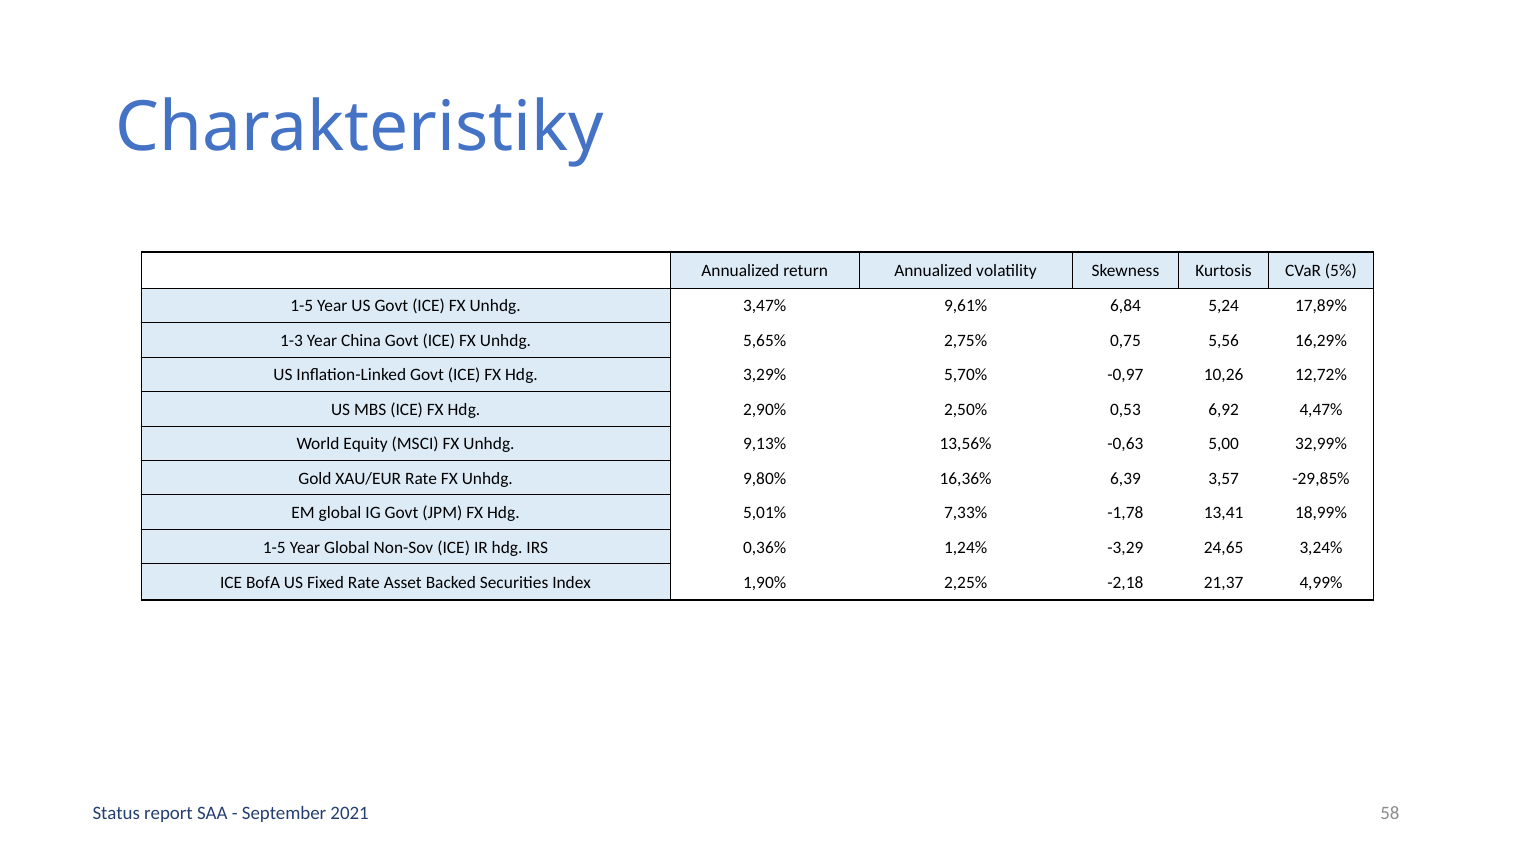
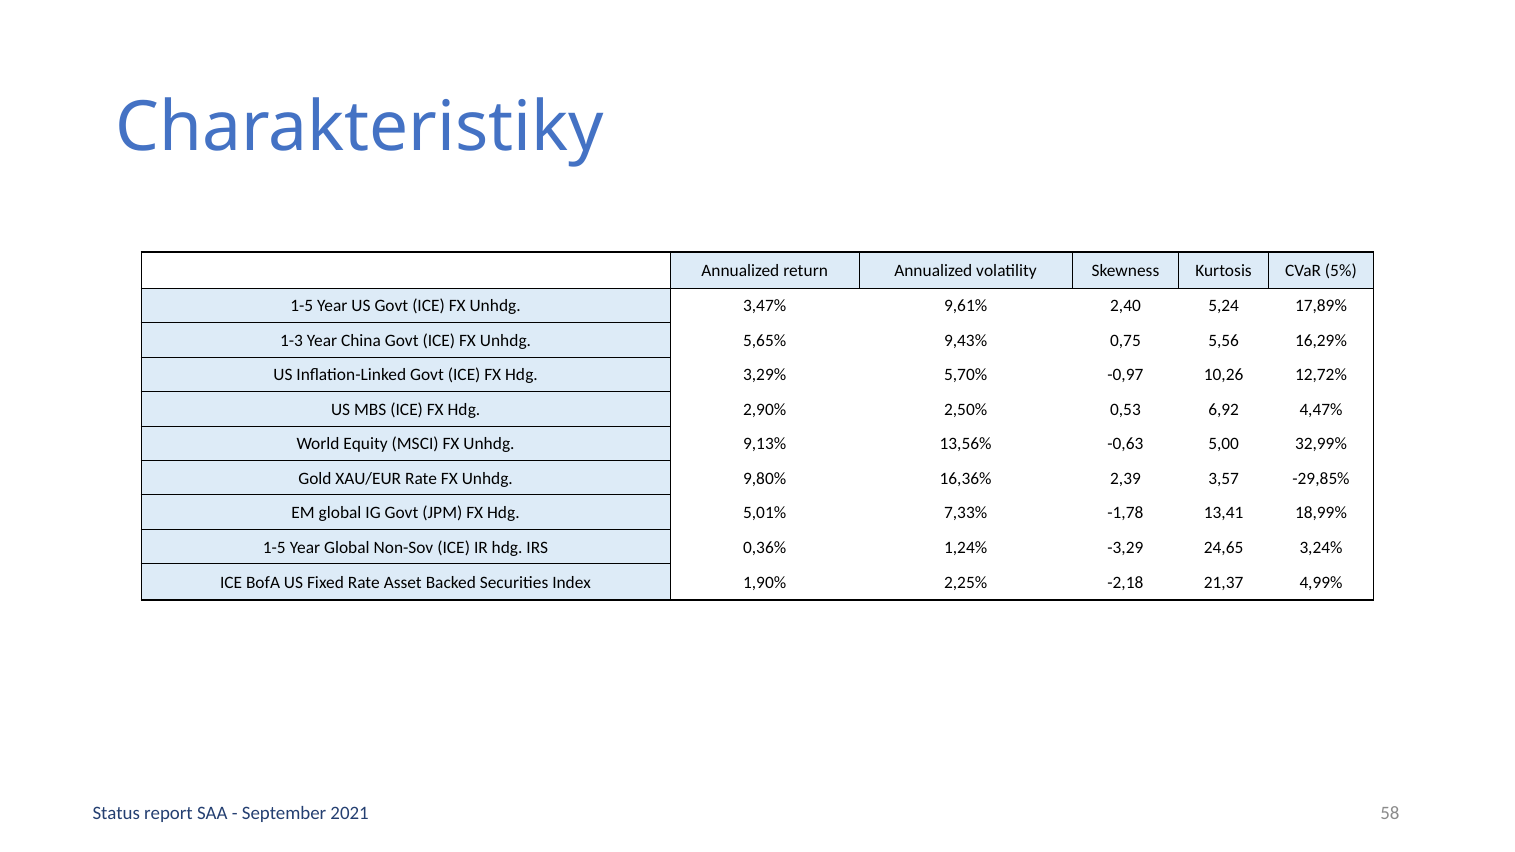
6,84: 6,84 -> 2,40
2,75%: 2,75% -> 9,43%
6,39: 6,39 -> 2,39
